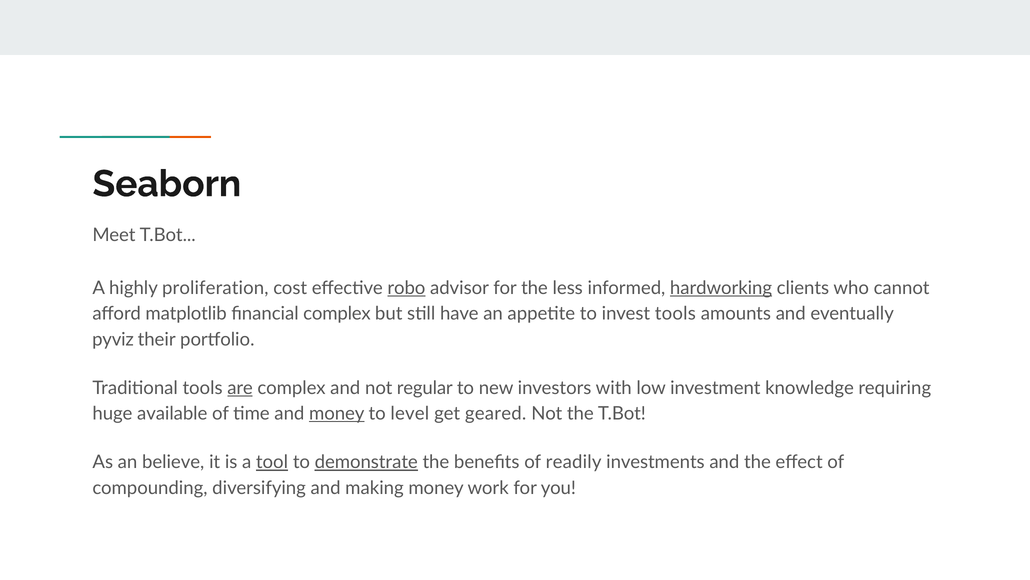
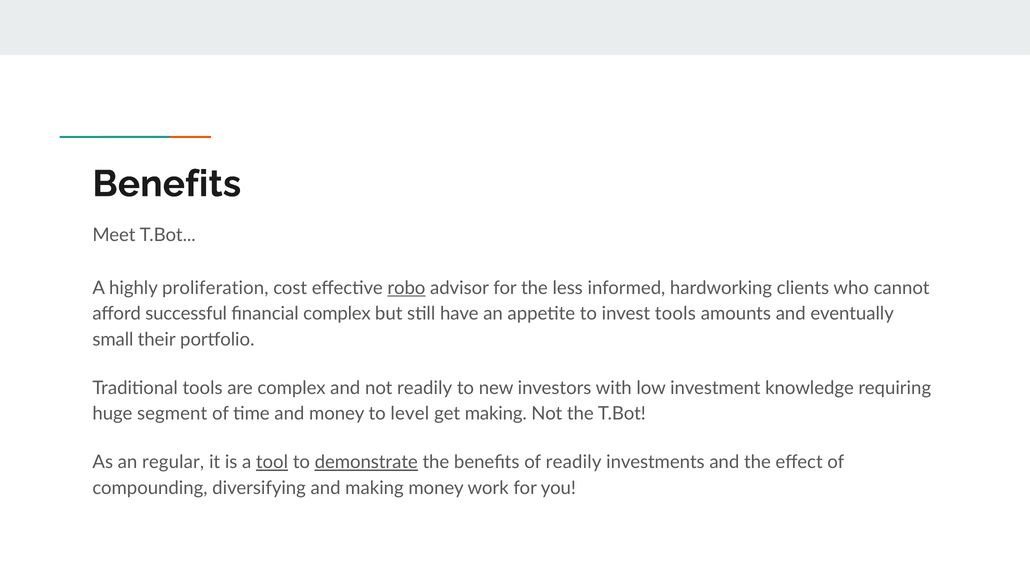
Seaborn at (167, 184): Seaborn -> Benefits
hardworking underline: present -> none
matplotlib: matplotlib -> successful
pyviz: pyviz -> small
are underline: present -> none
not regular: regular -> readily
available: available -> segment
money at (337, 413) underline: present -> none
get geared: geared -> making
believe: believe -> regular
